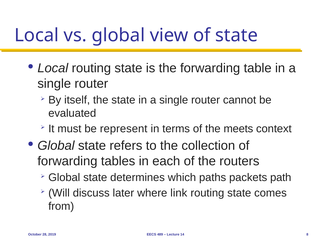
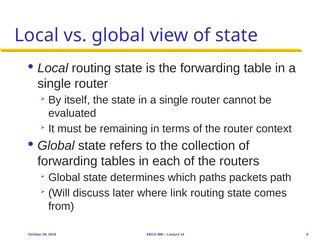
represent: represent -> remaining
the meets: meets -> router
